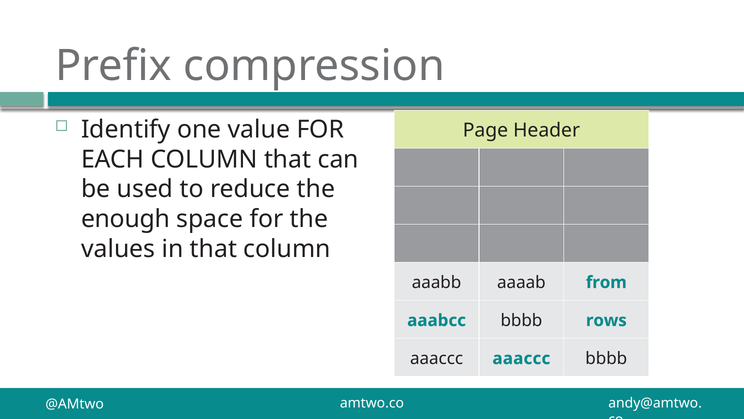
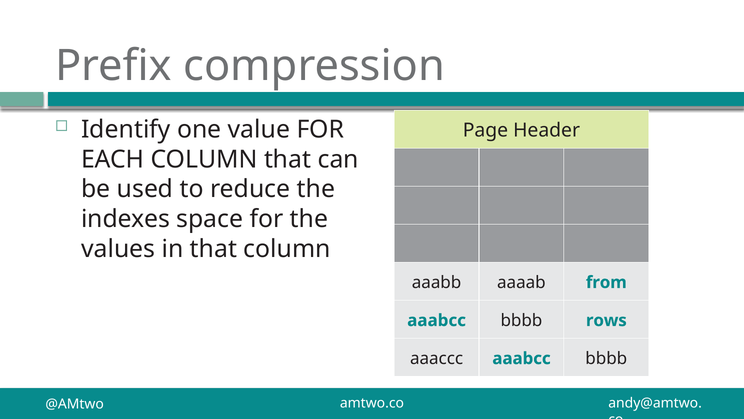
enough: enough -> indexes
aaaccc aaaccc: aaaccc -> aaabcc
